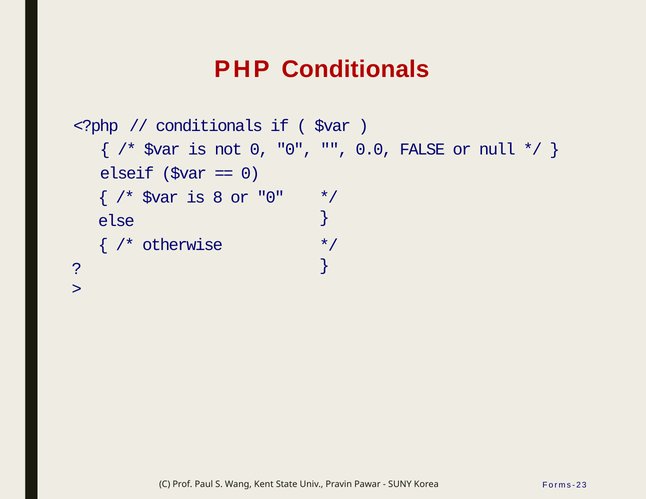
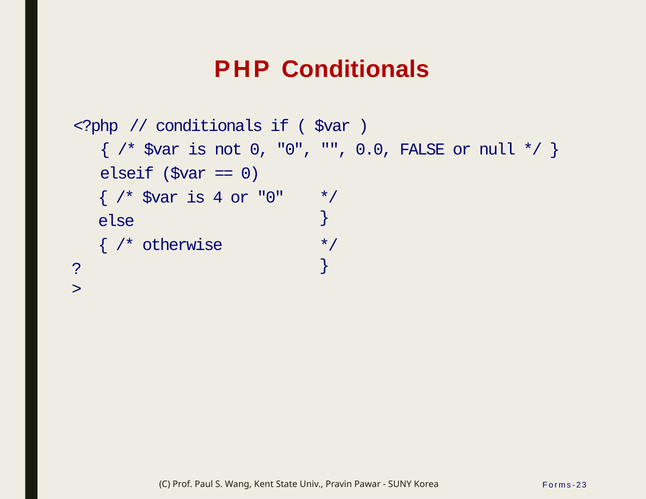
8: 8 -> 4
